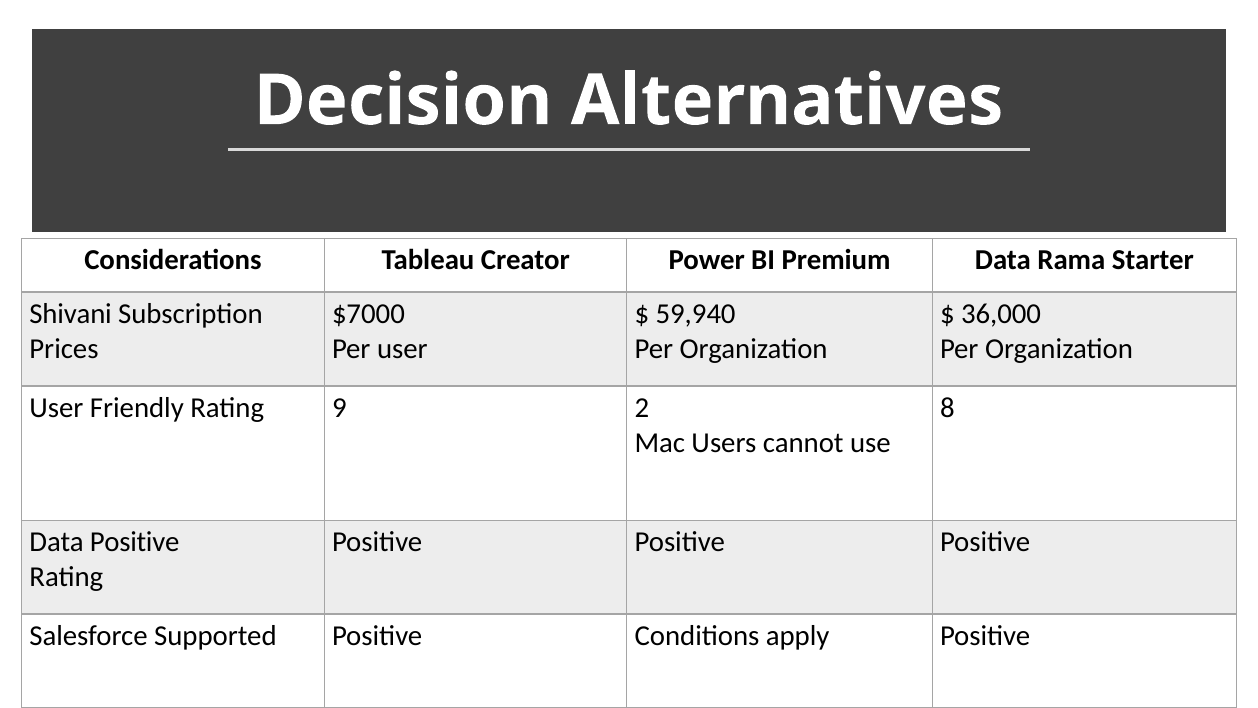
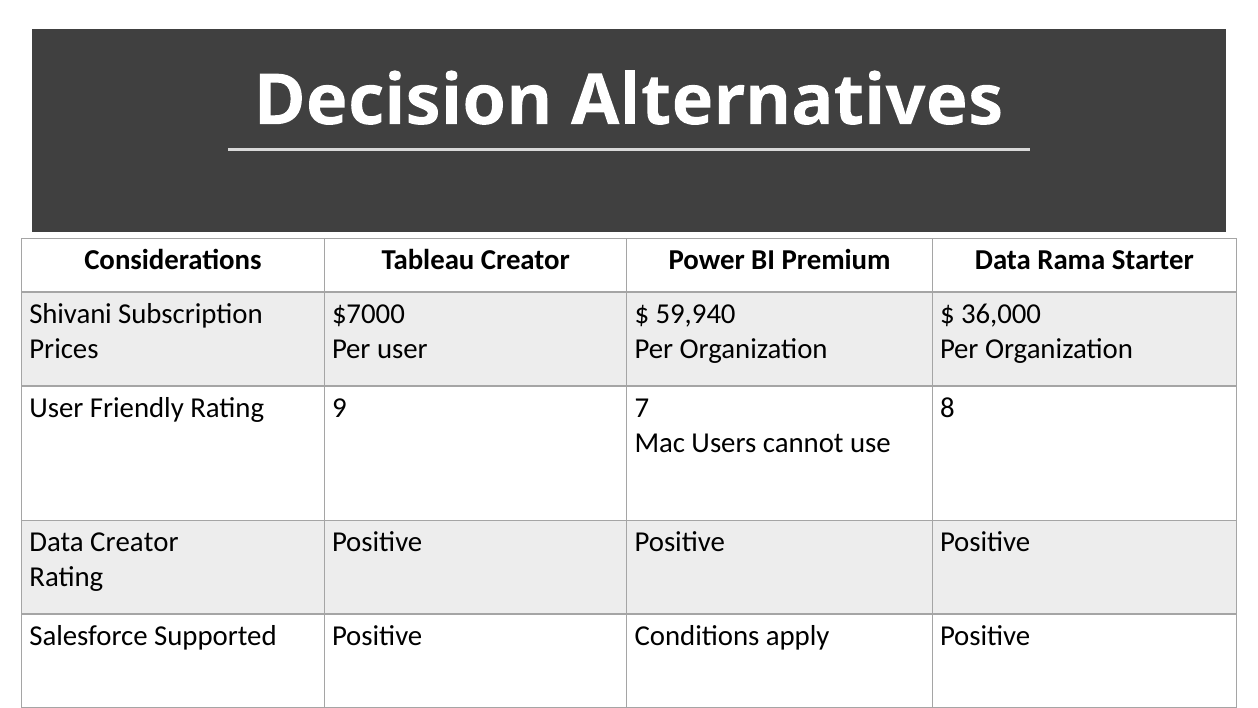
2: 2 -> 7
Data Positive: Positive -> Creator
